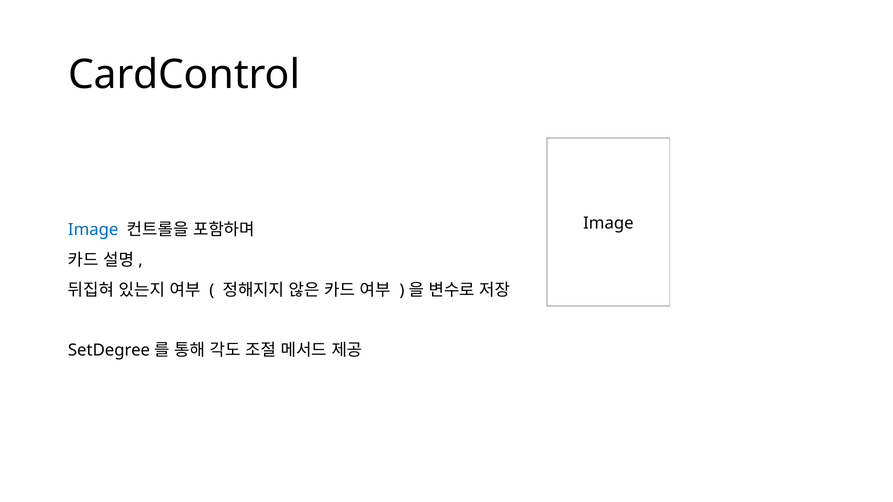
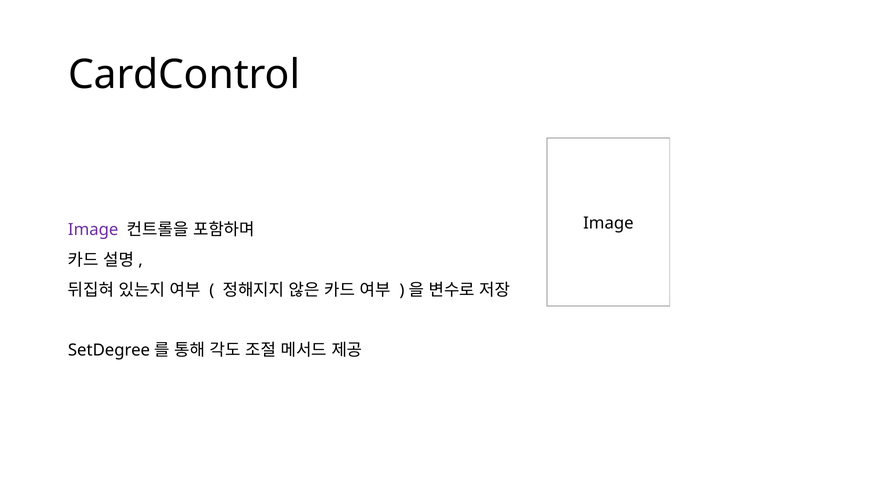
Image at (93, 230) colour: blue -> purple
